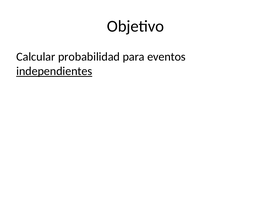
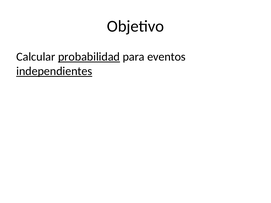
probabilidad underline: none -> present
